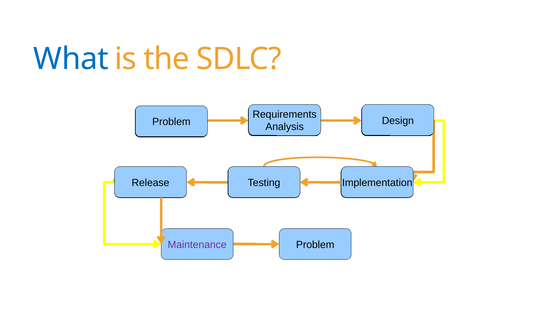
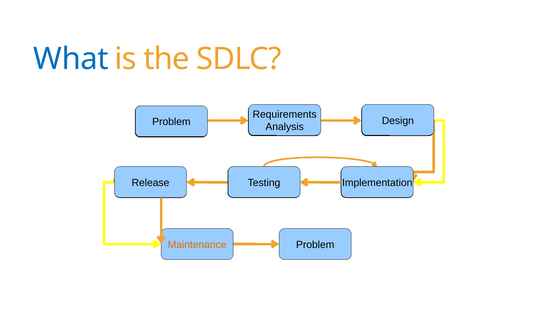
Maintenance colour: purple -> orange
